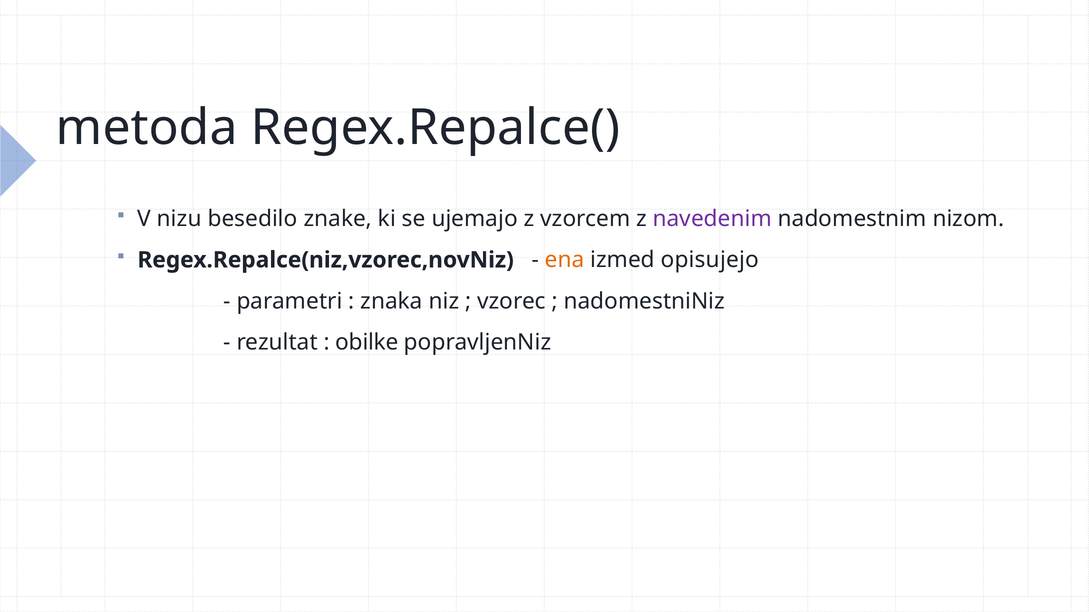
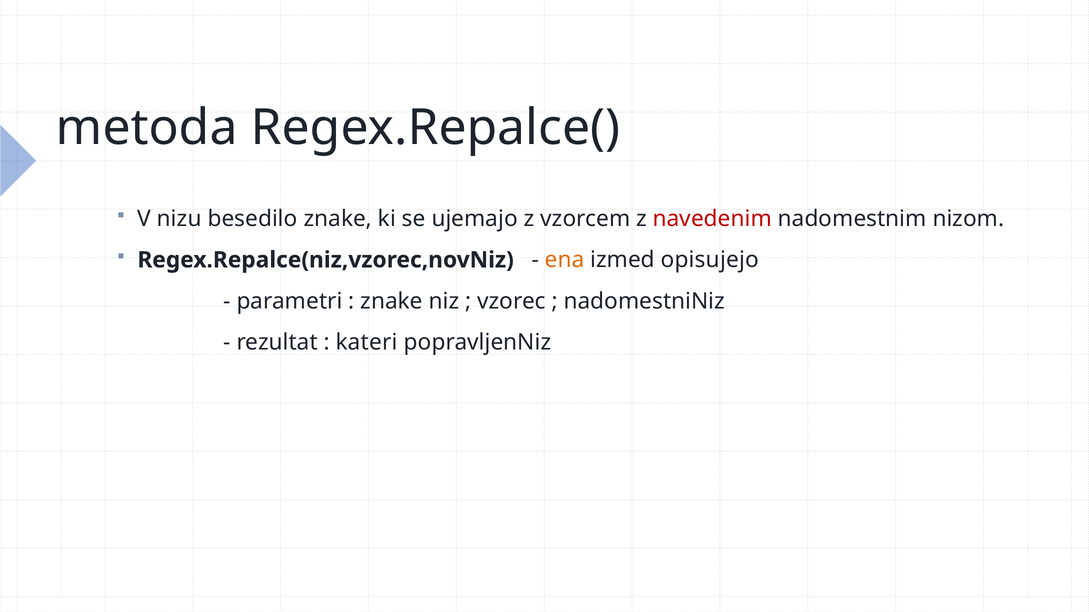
navedenim colour: purple -> red
znaka at (392, 301): znaka -> znake
obilke: obilke -> kateri
